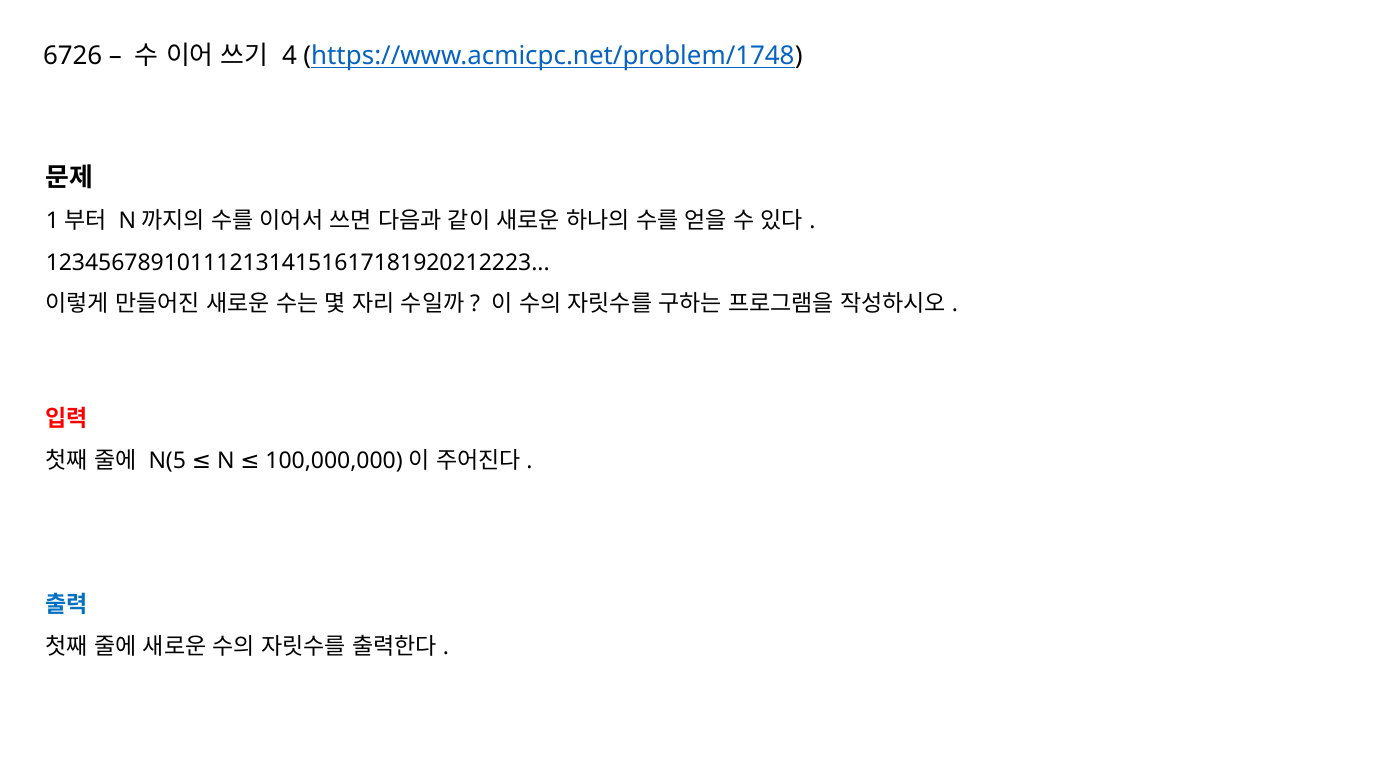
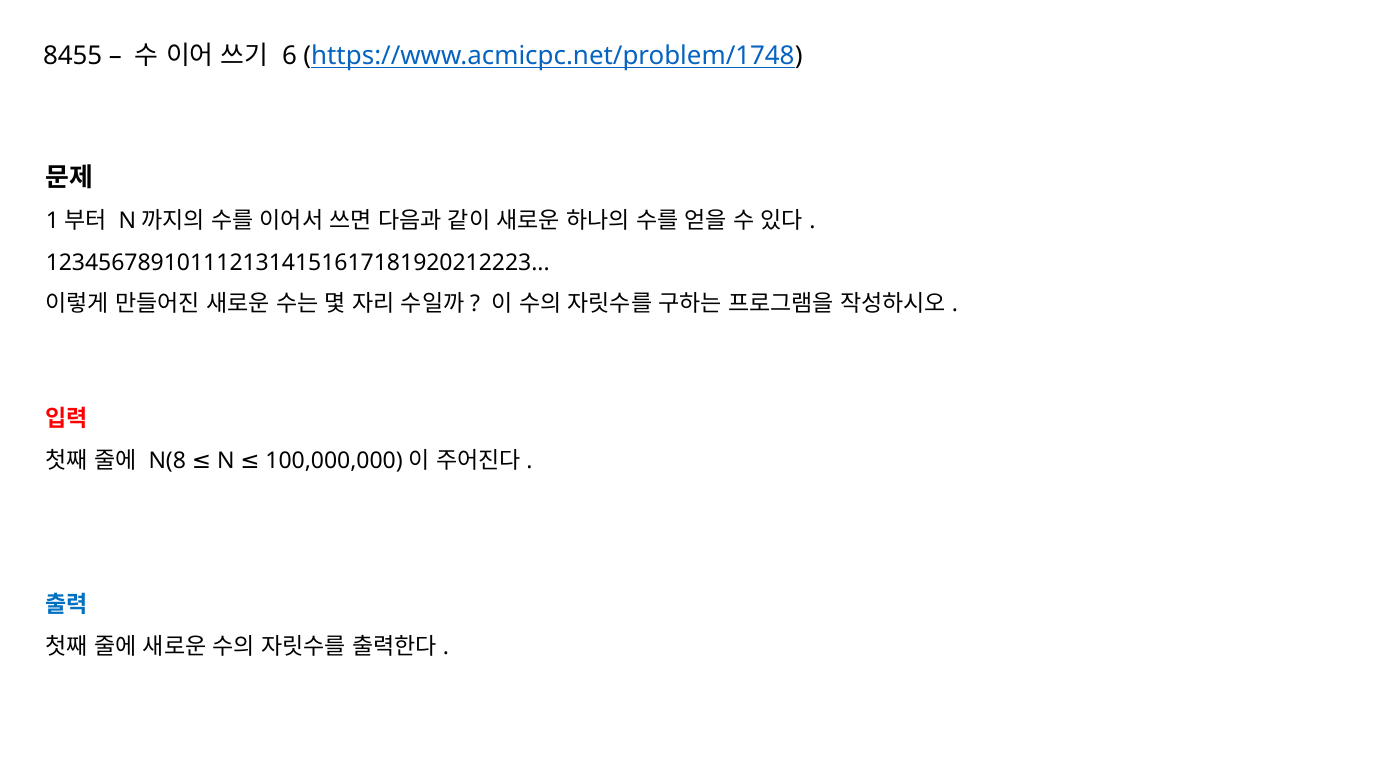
6726: 6726 -> 8455
4: 4 -> 6
N(5: N(5 -> N(8
